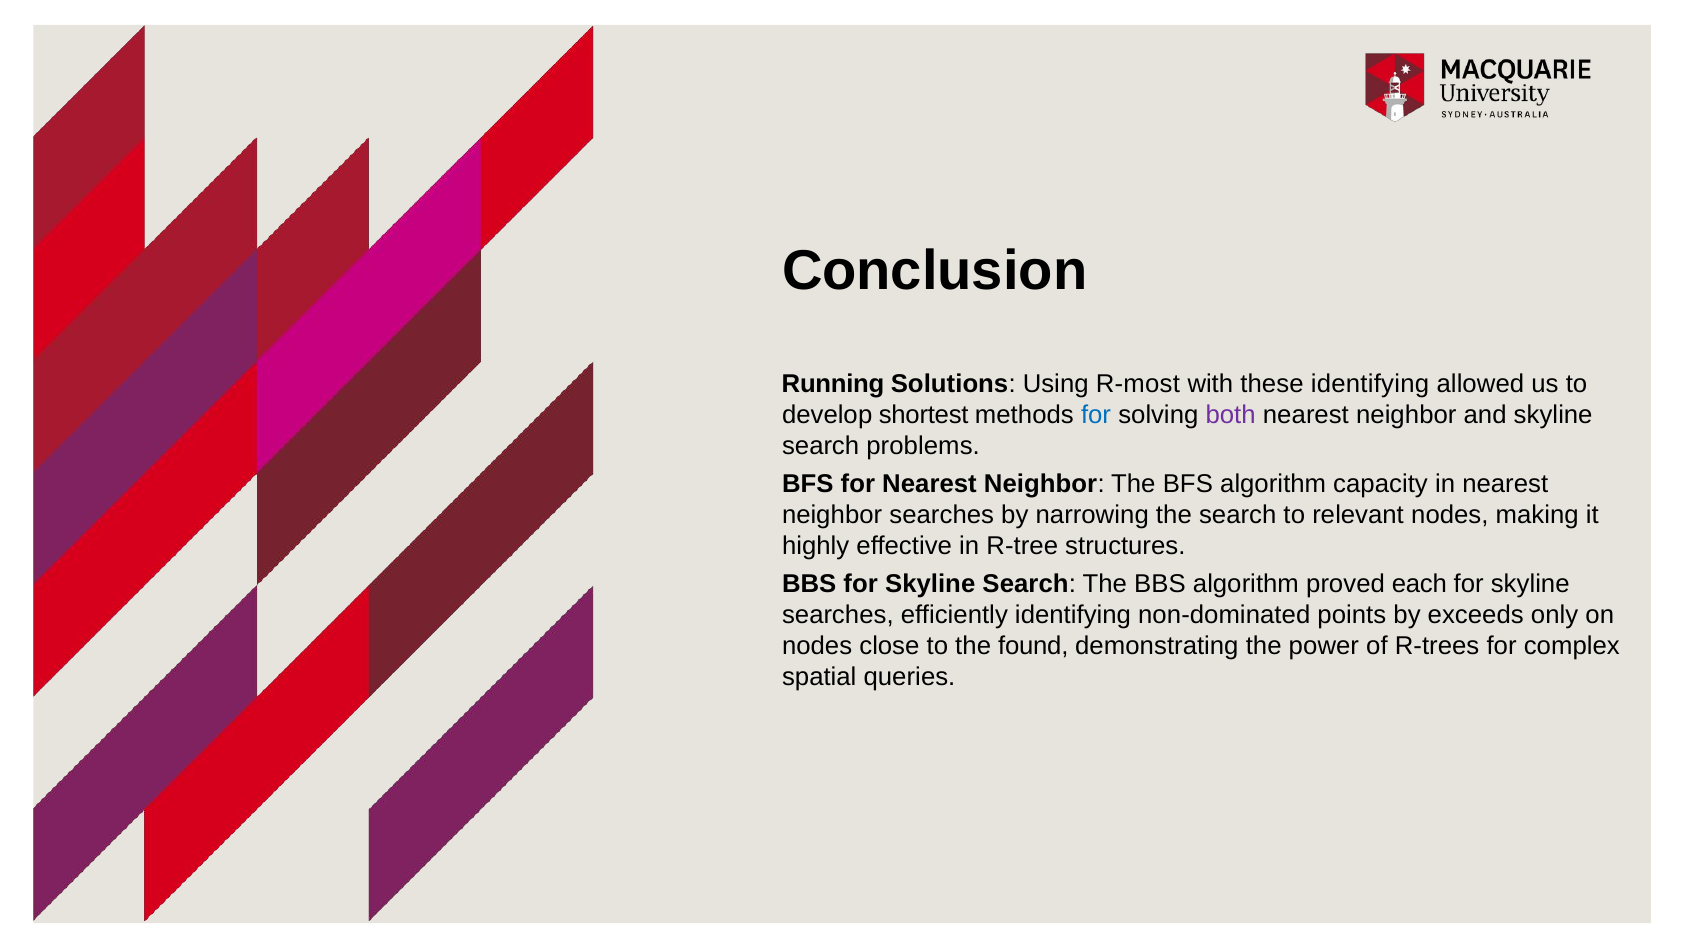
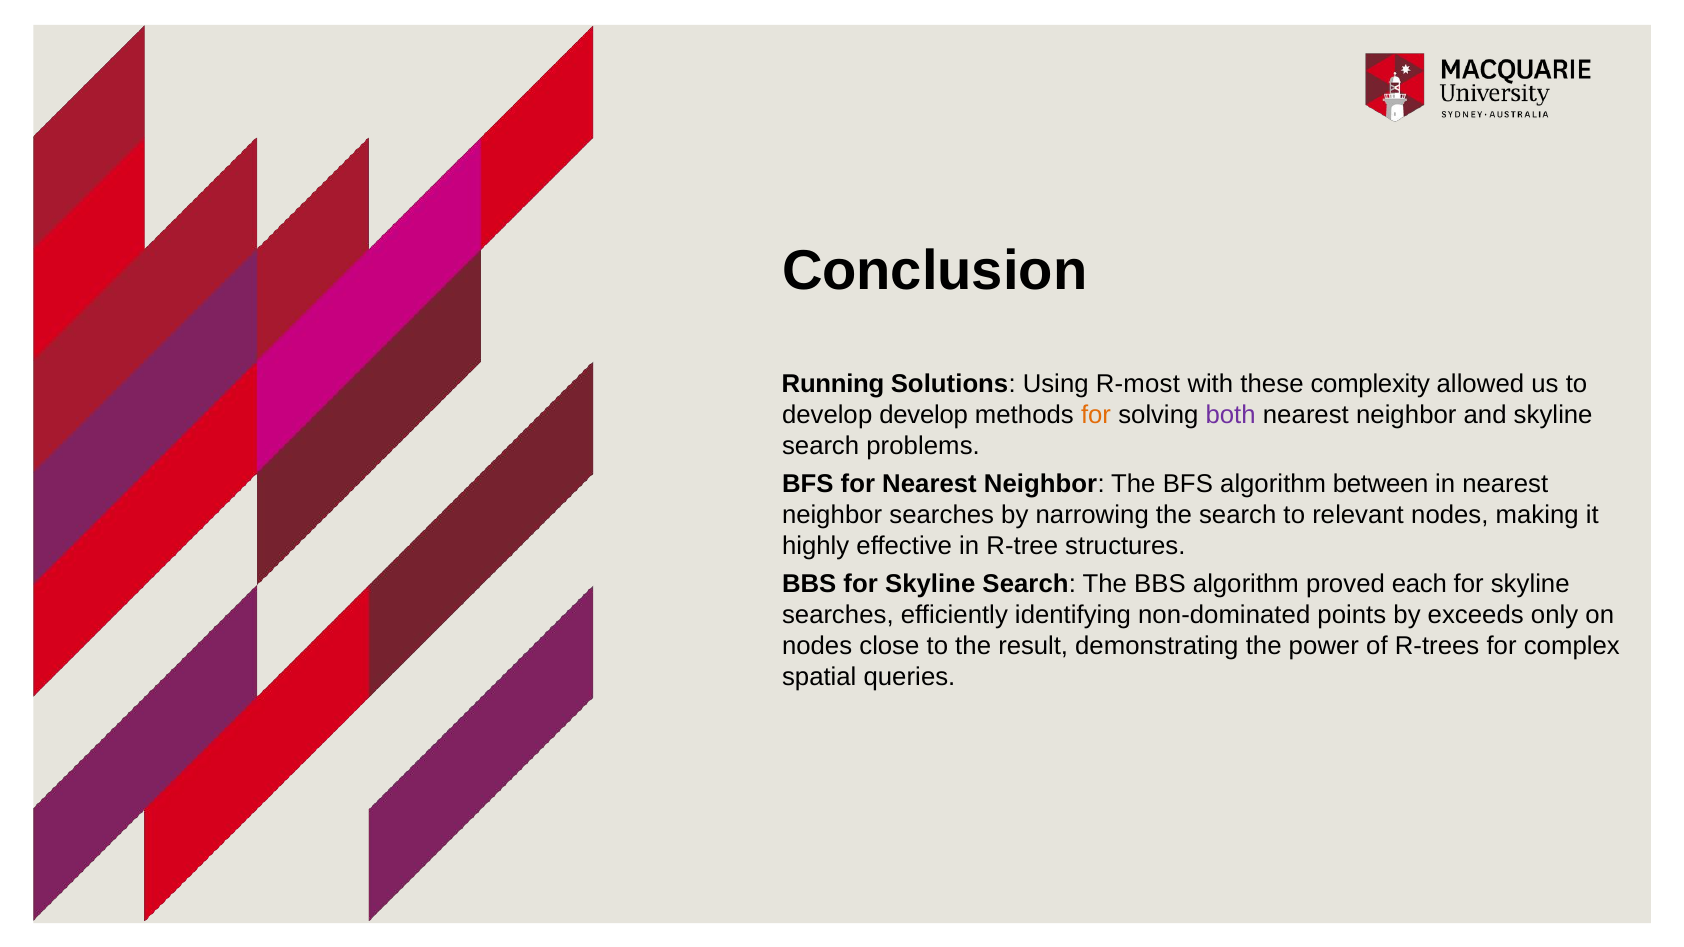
these identifying: identifying -> complexity
develop shortest: shortest -> develop
for at (1096, 415) colour: blue -> orange
capacity: capacity -> between
found: found -> result
